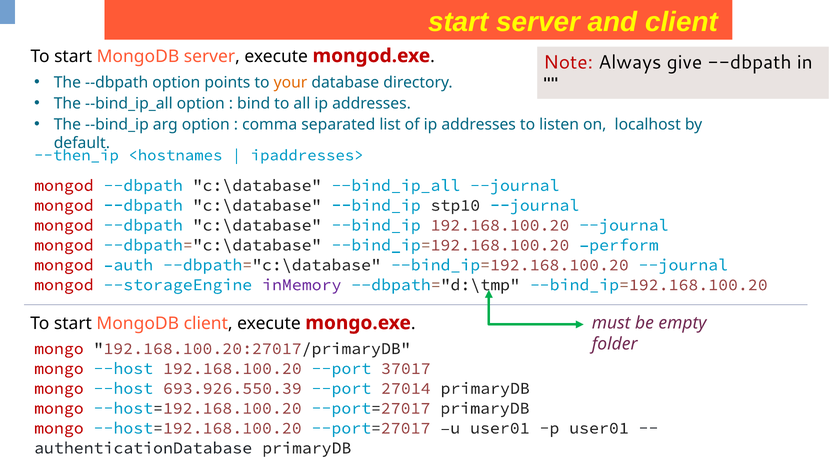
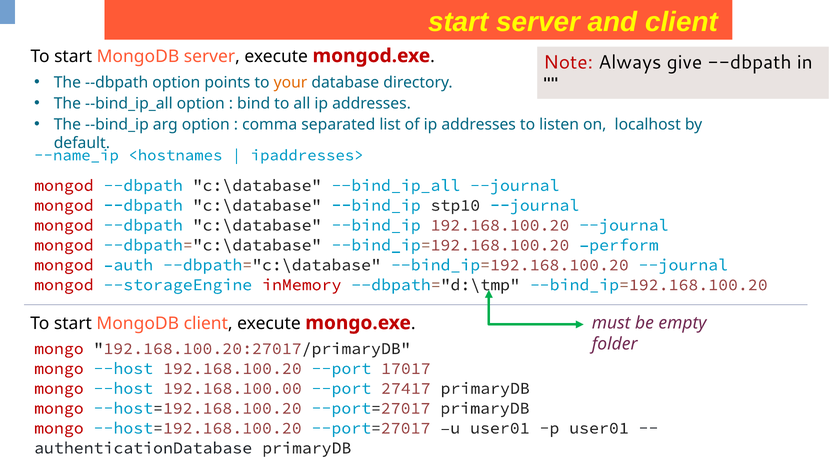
--then_ip: --then_ip -> --name_ip
inMemory colour: purple -> red
37017: 37017 -> 17017
693.926.550.39: 693.926.550.39 -> 192.168.100.00
27014: 27014 -> 27417
